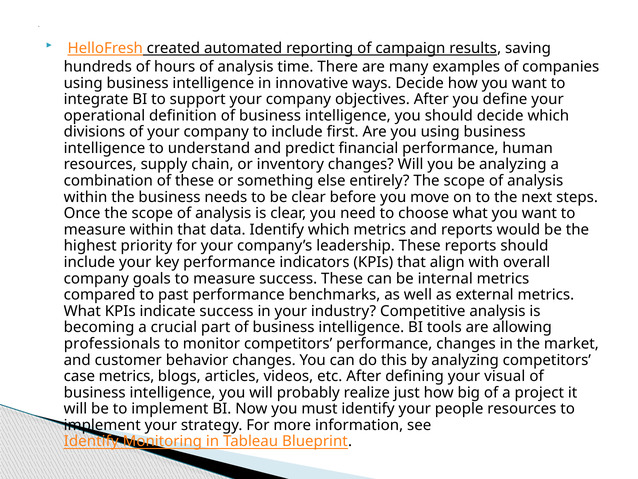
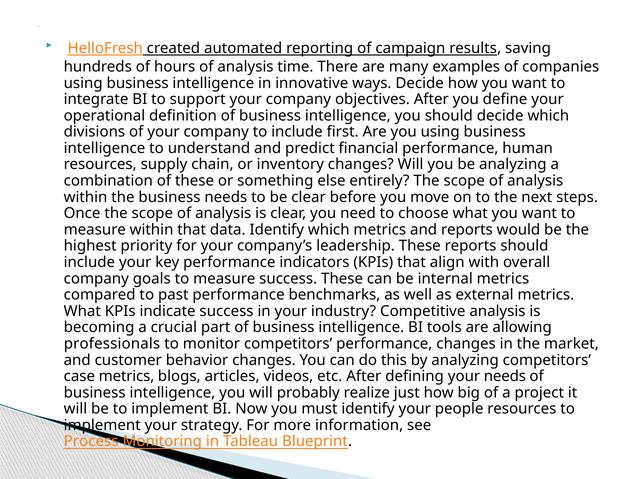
your visual: visual -> needs
Identify at (91, 441): Identify -> Process
